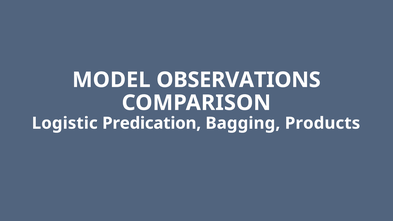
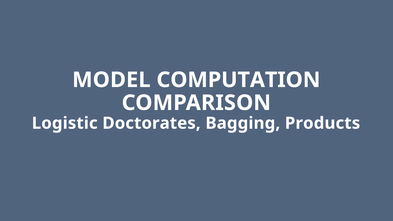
OBSERVATIONS: OBSERVATIONS -> COMPUTATION
Predication: Predication -> Doctorates
